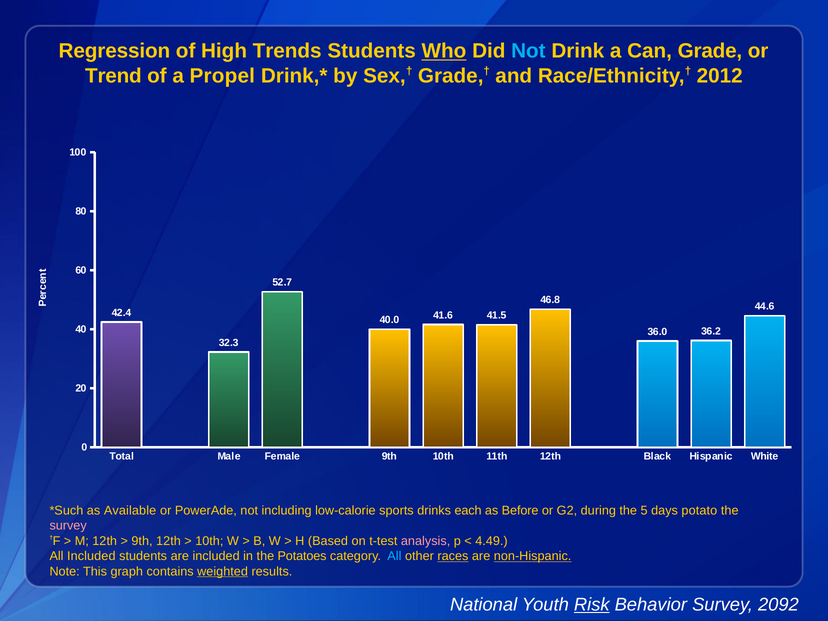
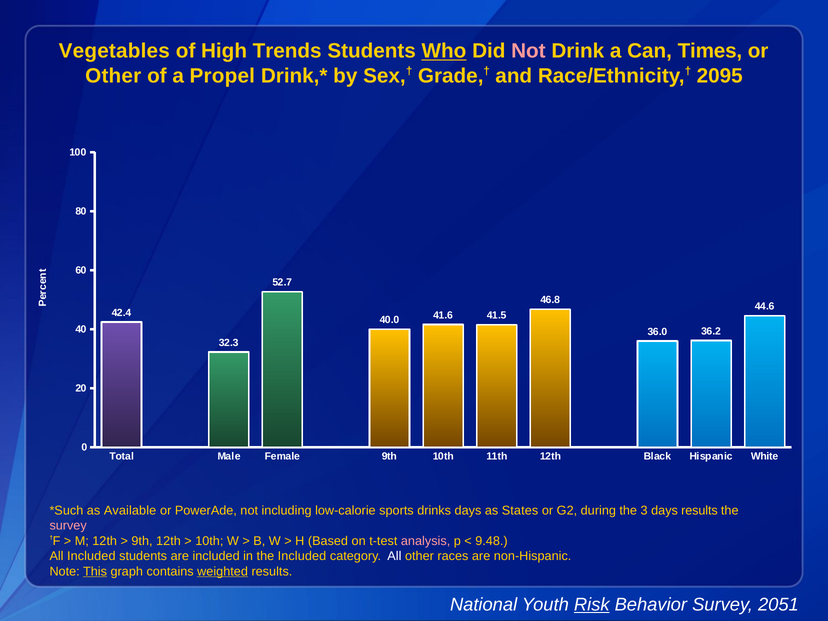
Regression: Regression -> Vegetables
Not at (528, 51) colour: light blue -> pink
Grade: Grade -> Times
Trend at (113, 76): Trend -> Other
2012: 2012 -> 2095
drinks each: each -> days
Before: Before -> States
5: 5 -> 3
days potato: potato -> results
4.49: 4.49 -> 9.48
the Potatoes: Potatoes -> Included
All at (394, 556) colour: light blue -> white
races underline: present -> none
non-Hispanic underline: present -> none
This underline: none -> present
2092: 2092 -> 2051
